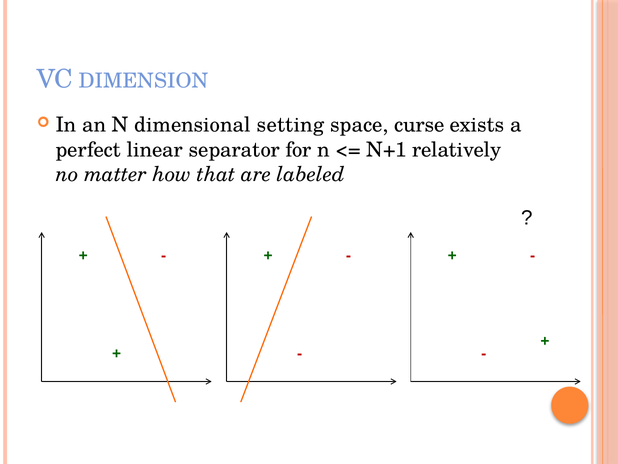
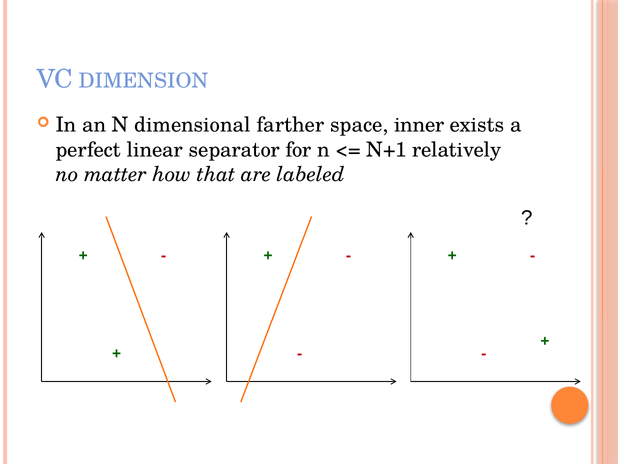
setting: setting -> farther
curse: curse -> inner
